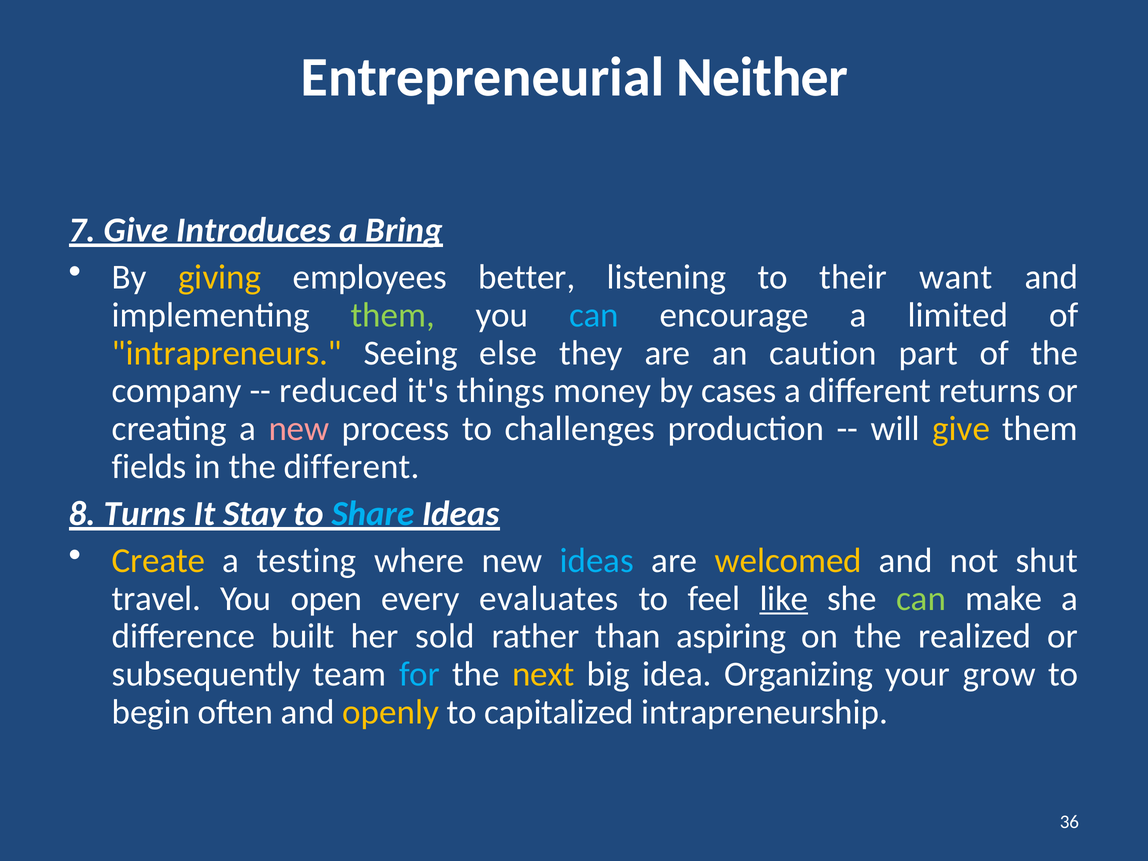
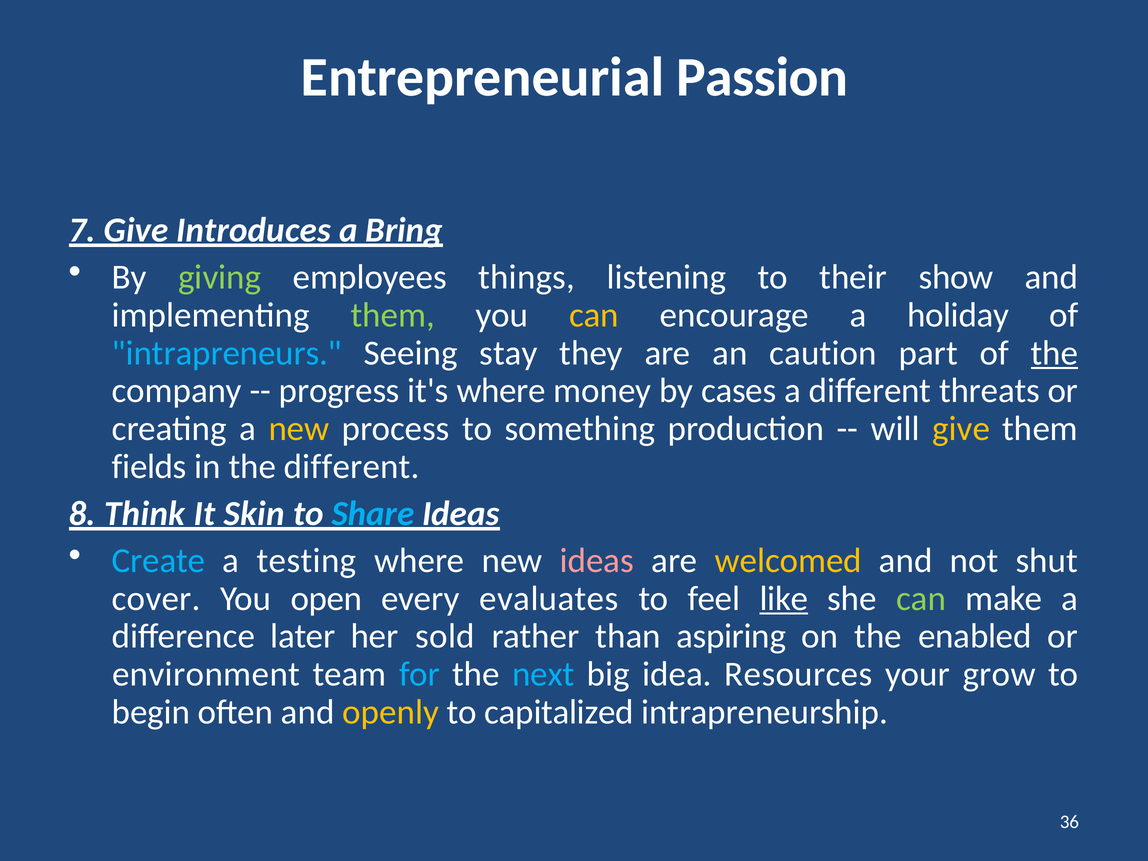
Neither: Neither -> Passion
giving colour: yellow -> light green
better: better -> things
want: want -> show
can at (594, 315) colour: light blue -> yellow
limited: limited -> holiday
intrapreneurs colour: yellow -> light blue
else: else -> stay
the at (1055, 353) underline: none -> present
reduced: reduced -> progress
it's things: things -> where
returns: returns -> threats
new at (299, 429) colour: pink -> yellow
challenges: challenges -> something
Turns: Turns -> Think
Stay: Stay -> Skin
Create colour: yellow -> light blue
ideas at (597, 561) colour: light blue -> pink
travel: travel -> cover
built: built -> later
realized: realized -> enabled
subsequently: subsequently -> environment
next colour: yellow -> light blue
Organizing: Organizing -> Resources
